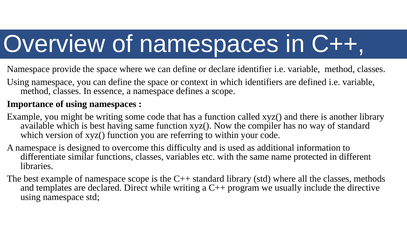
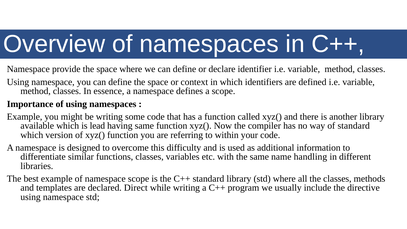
is best: best -> lead
protected: protected -> handling
